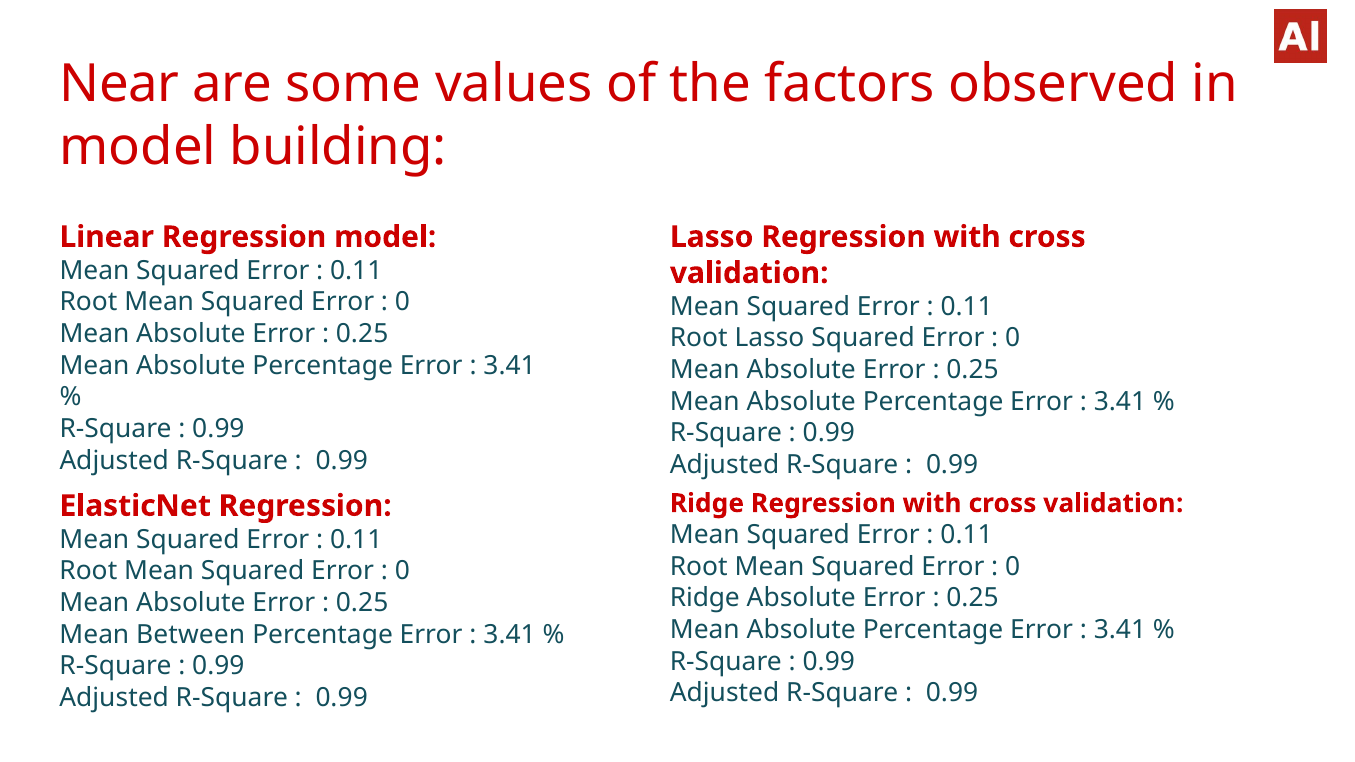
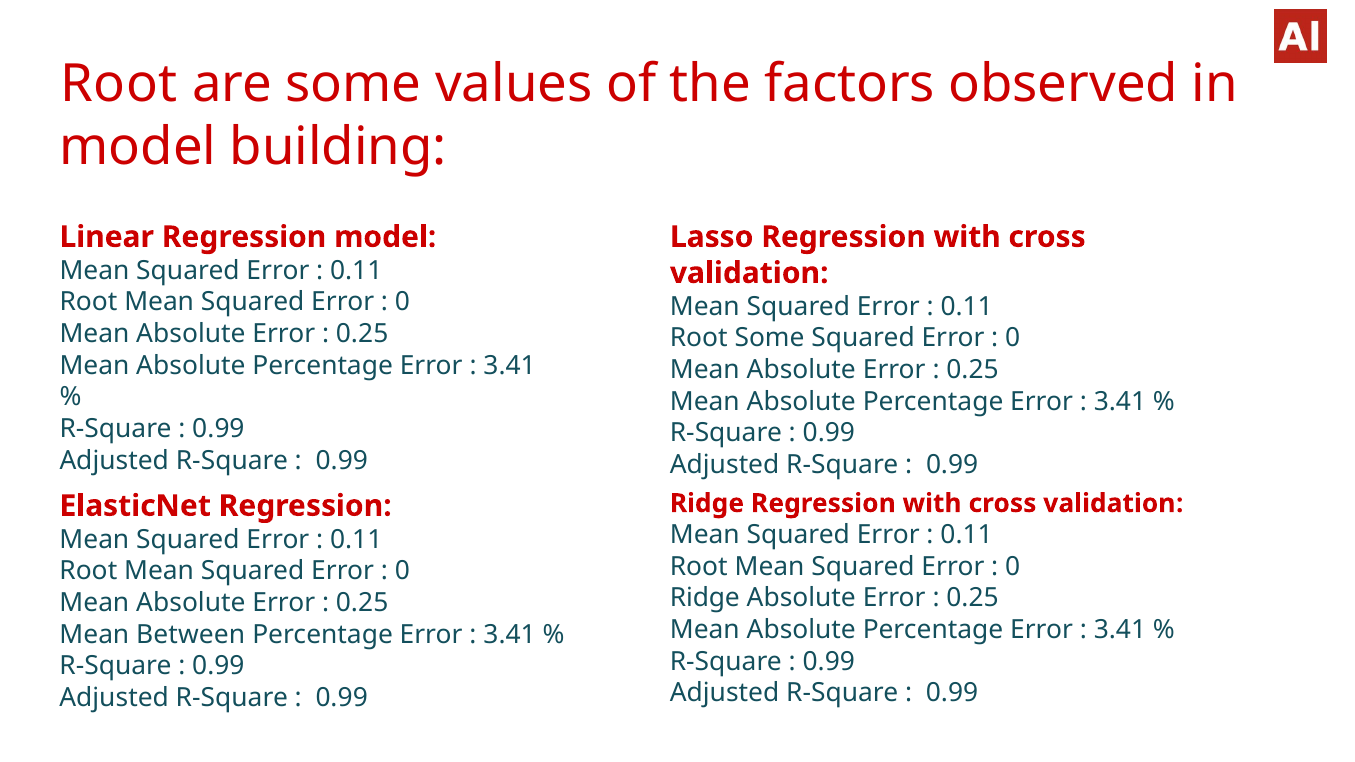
Near at (119, 84): Near -> Root
Root Lasso: Lasso -> Some
